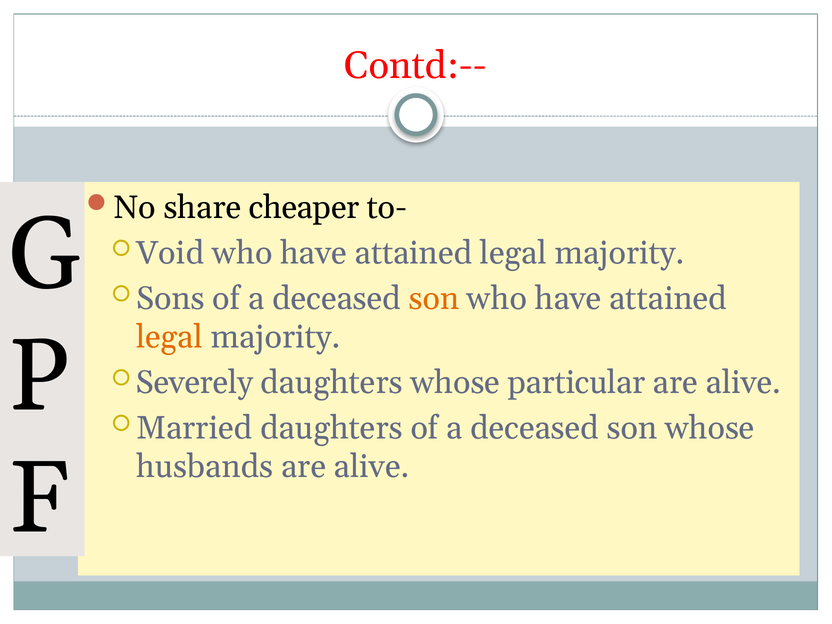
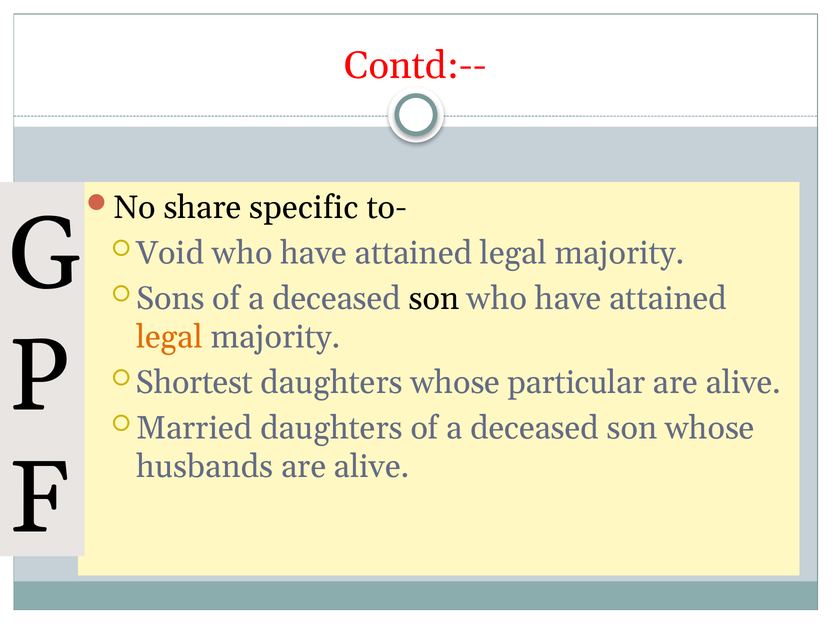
cheaper: cheaper -> specific
son at (434, 298) colour: orange -> black
Severely: Severely -> Shortest
